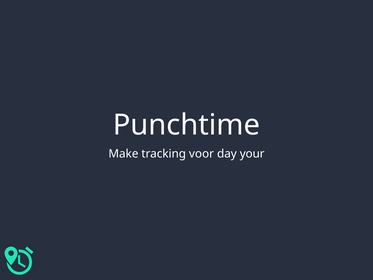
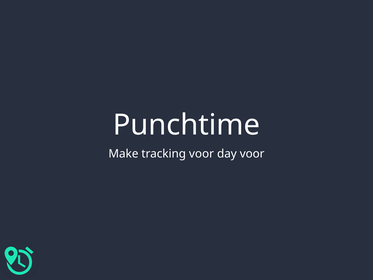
day your: your -> voor
